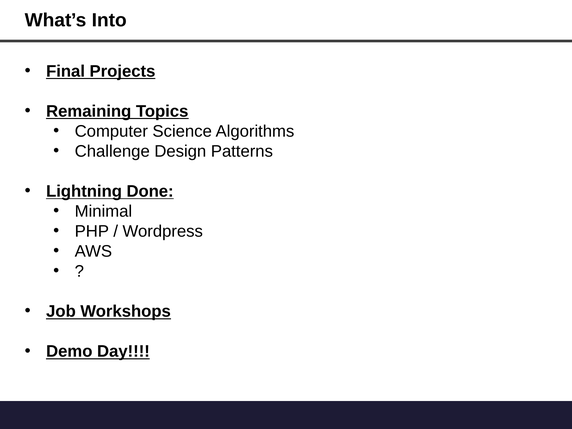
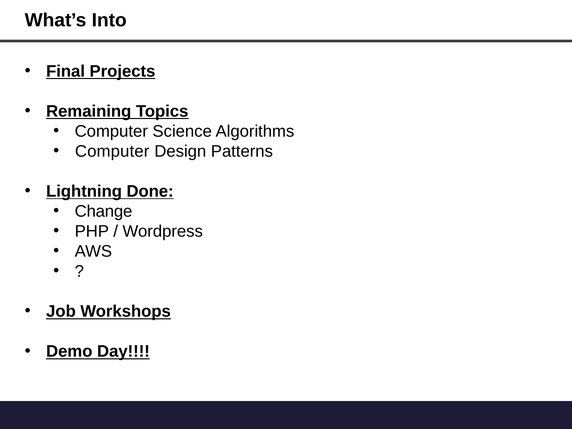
Challenge at (112, 151): Challenge -> Computer
Minimal: Minimal -> Change
